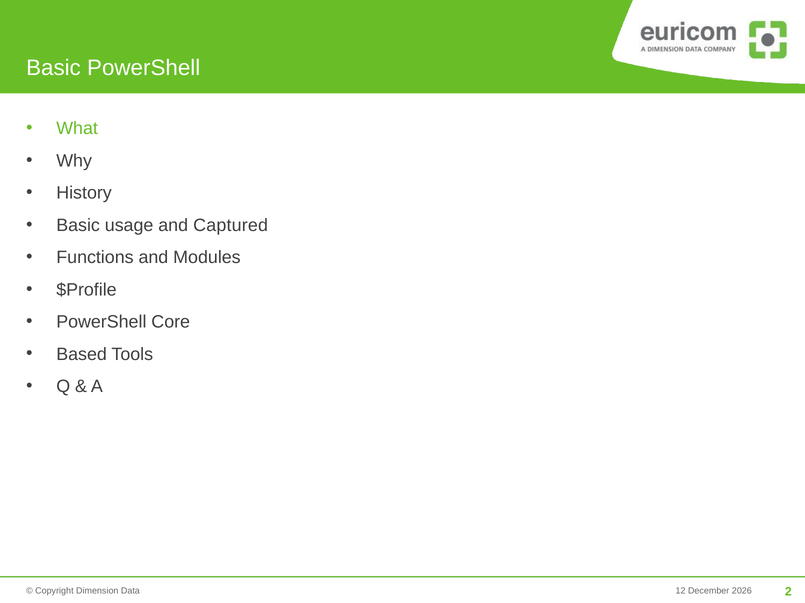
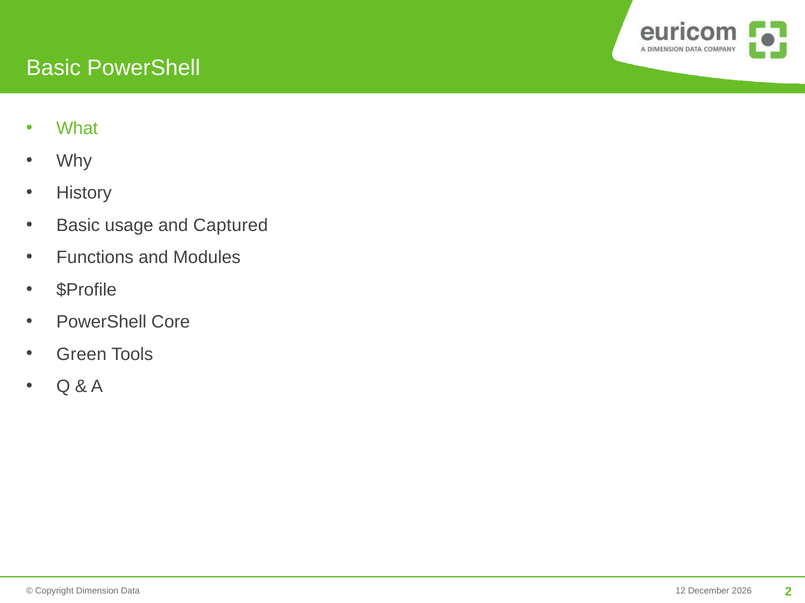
Based: Based -> Green
